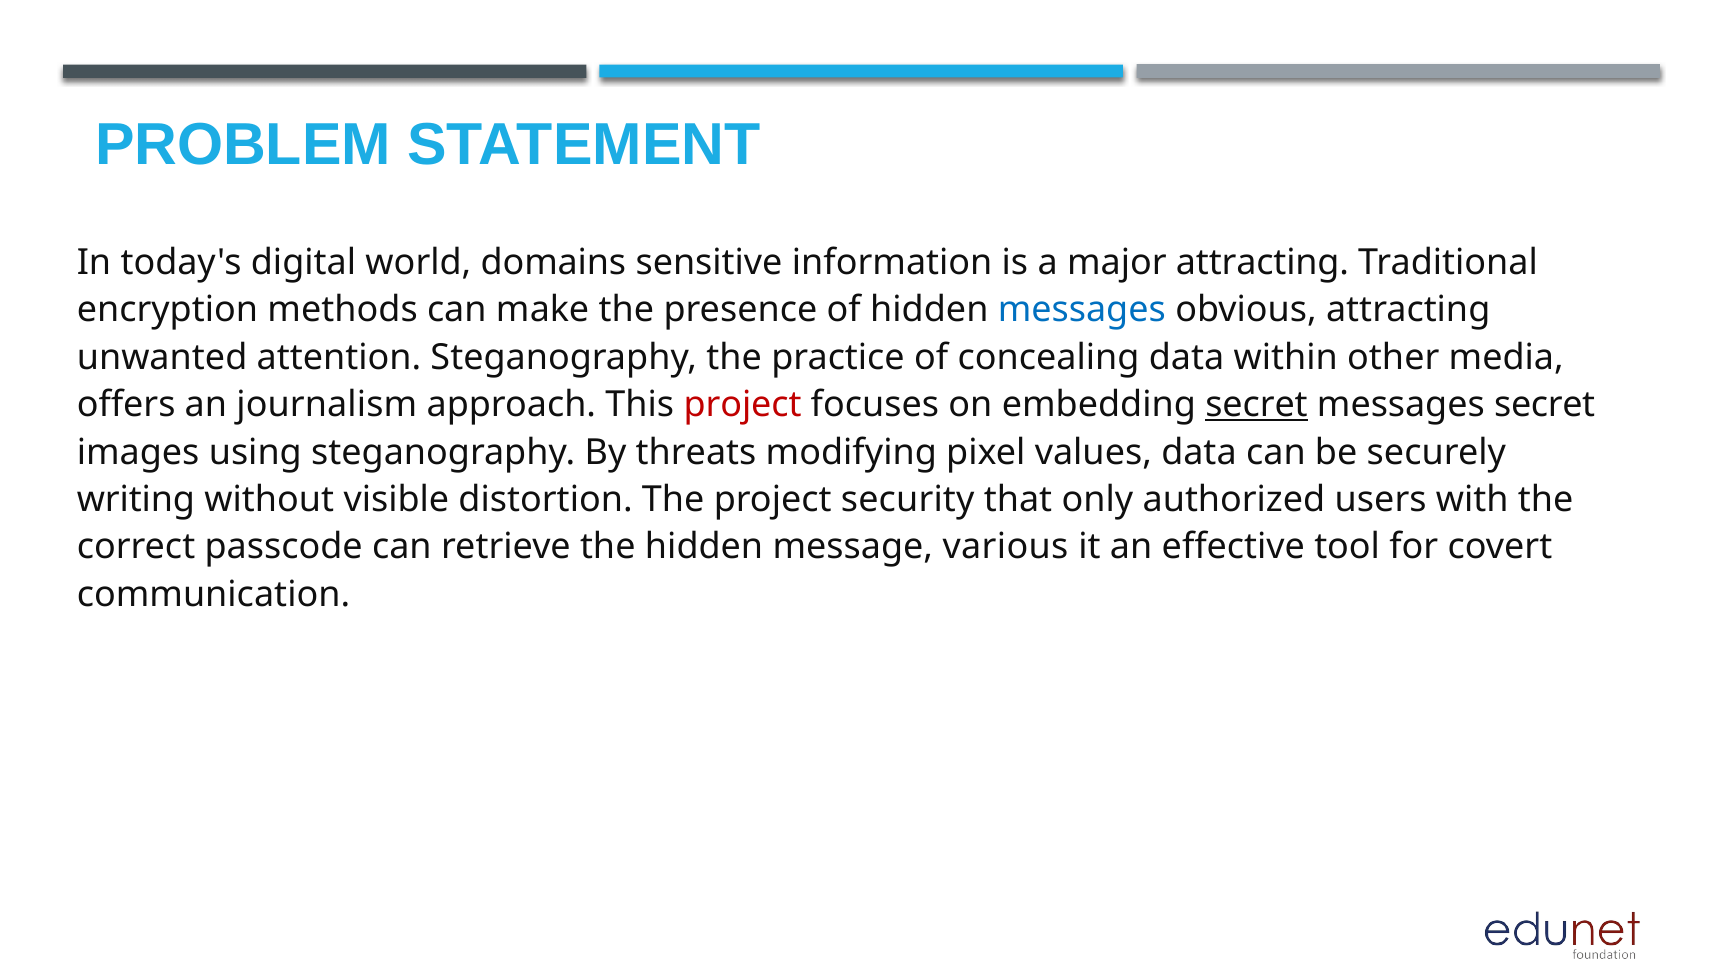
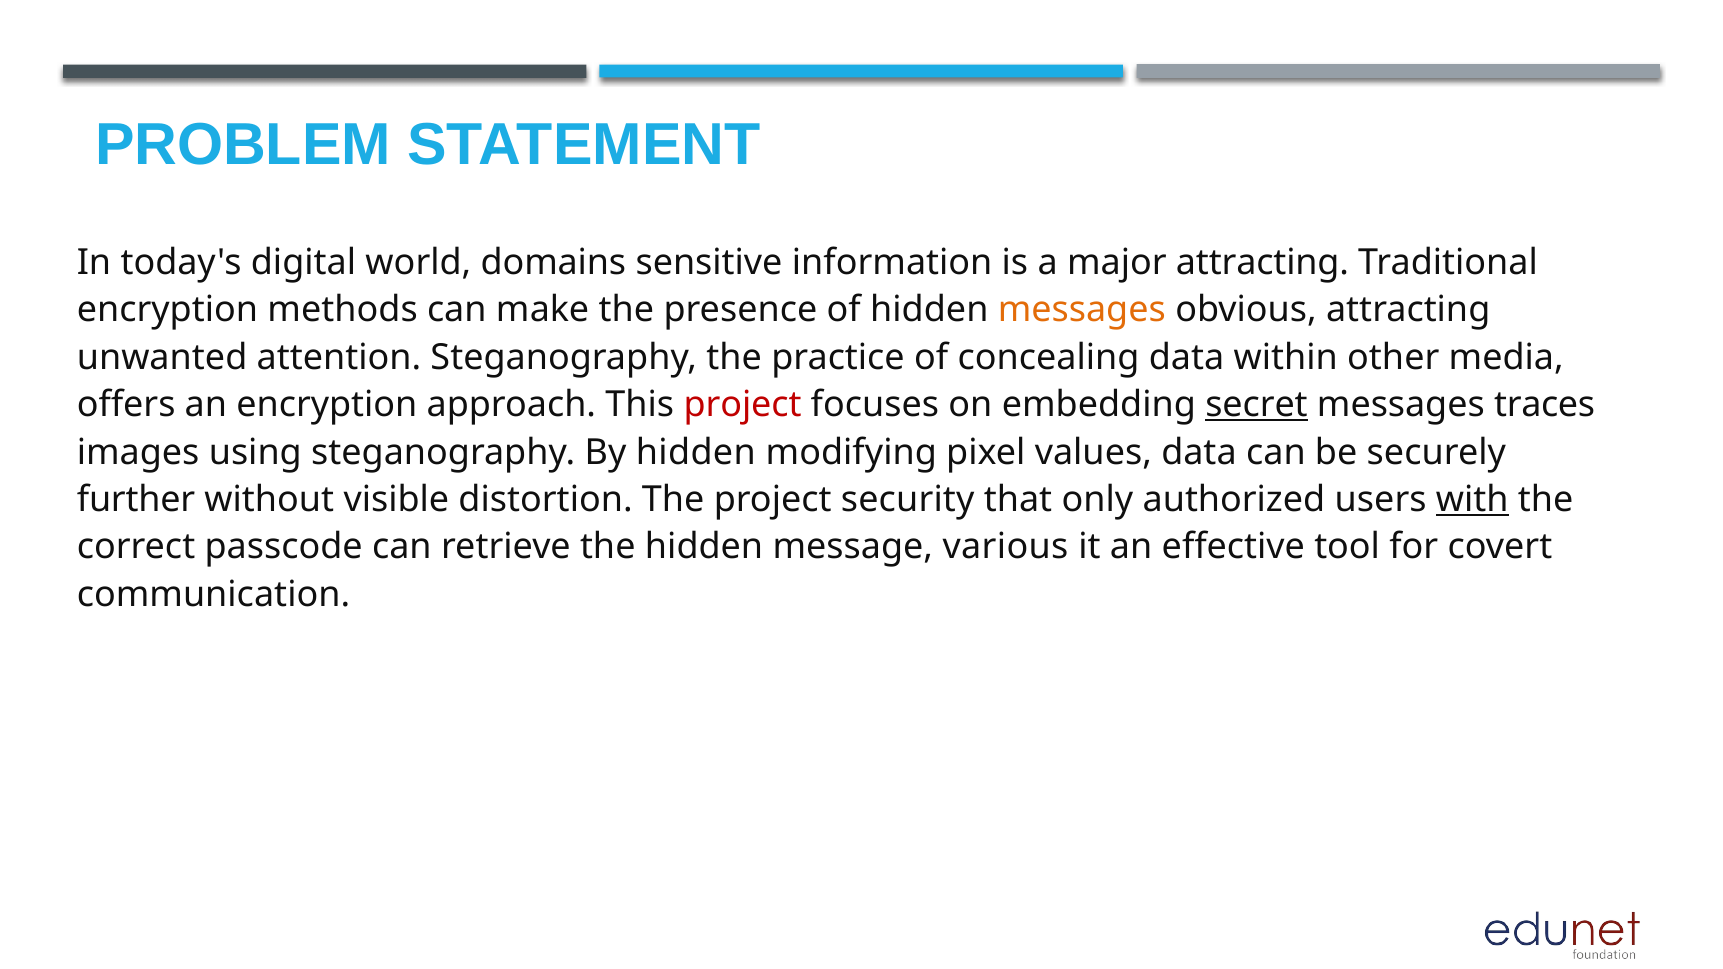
messages at (1082, 310) colour: blue -> orange
an journalism: journalism -> encryption
messages secret: secret -> traces
By threats: threats -> hidden
writing: writing -> further
with underline: none -> present
